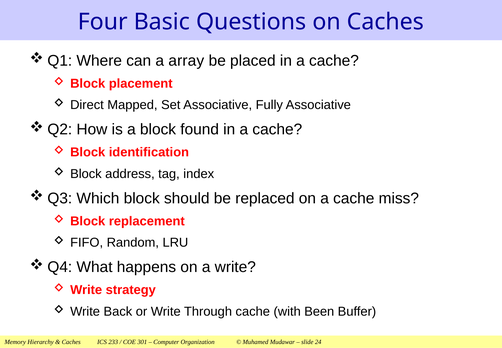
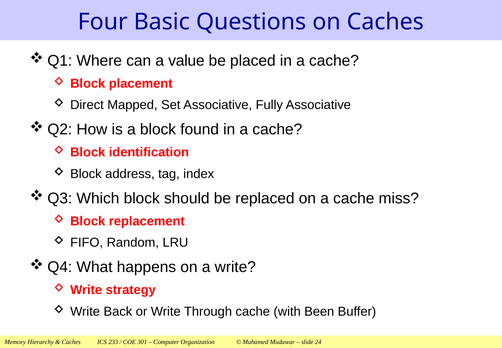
array: array -> value
